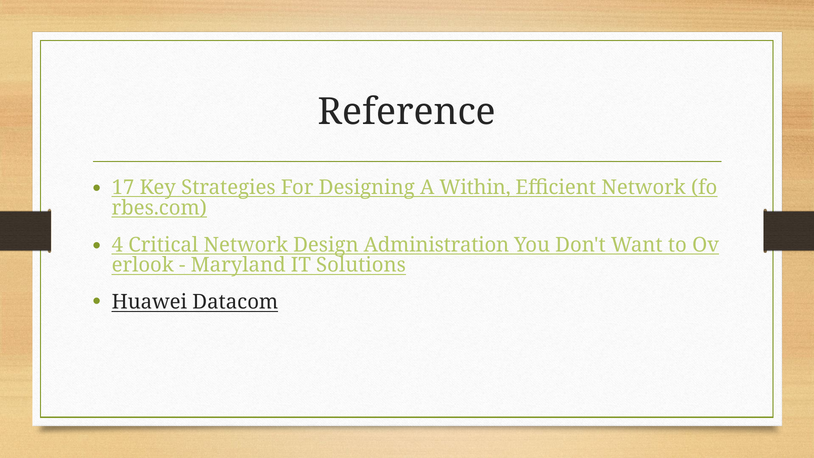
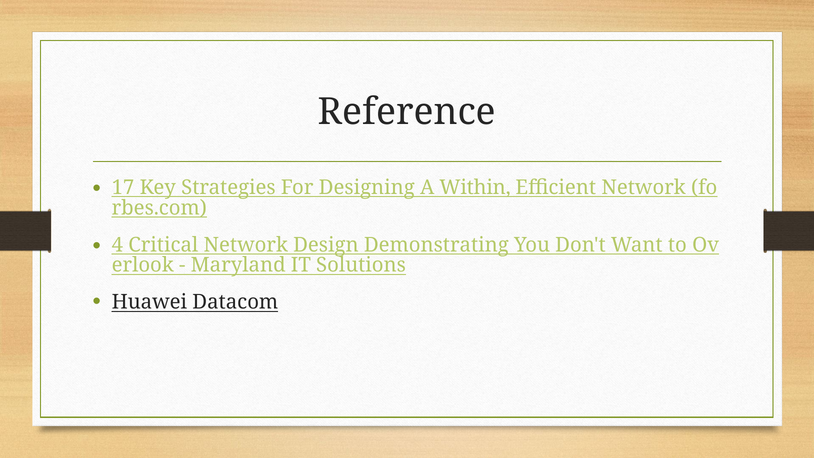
Administration: Administration -> Demonstrating
